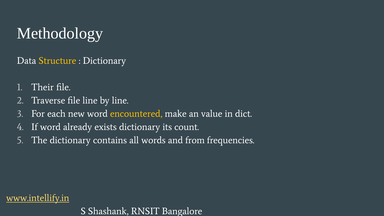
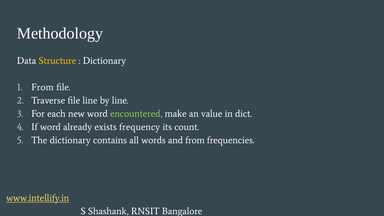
Their at (43, 87): Their -> From
encountered colour: yellow -> light green
exists dictionary: dictionary -> frequency
